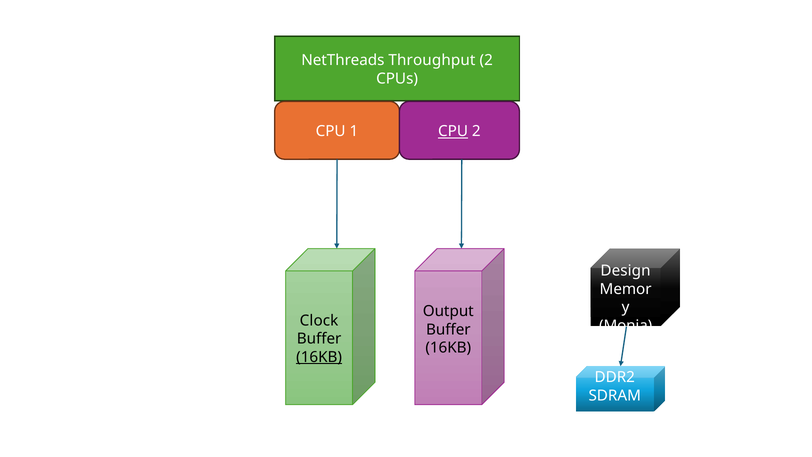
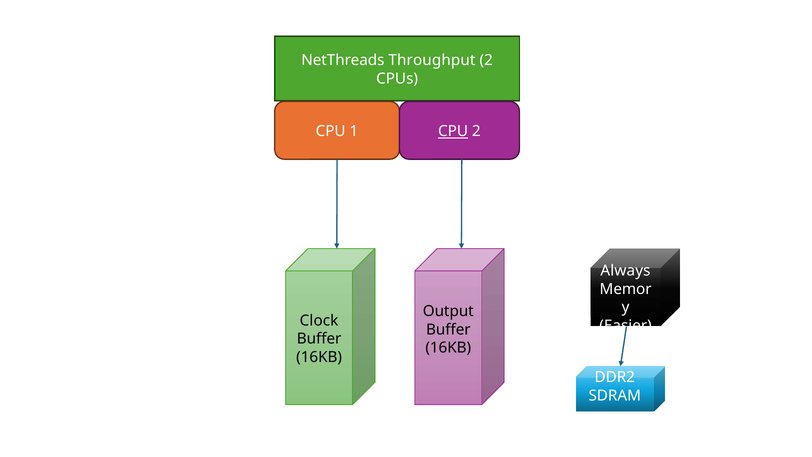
Design: Design -> Always
Monia: Monia -> Easier
16KB at (319, 357) underline: present -> none
